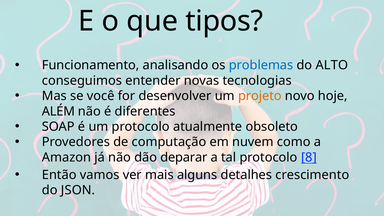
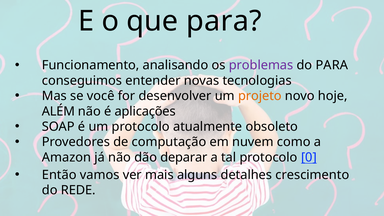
que tipos: tipos -> para
problemas colour: blue -> purple
do ALTO: ALTO -> PARA
diferentes: diferentes -> aplicações
8: 8 -> 0
JSON: JSON -> REDE
